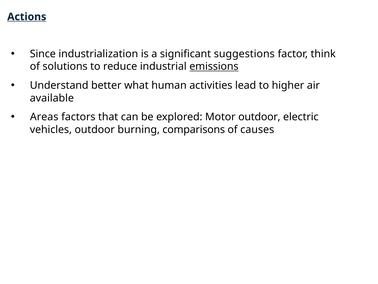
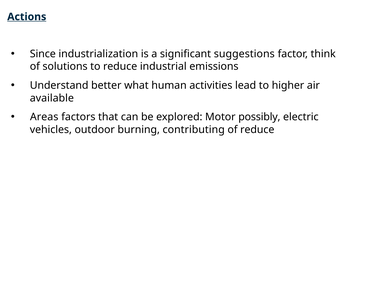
emissions underline: present -> none
Motor outdoor: outdoor -> possibly
comparisons: comparisons -> contributing
of causes: causes -> reduce
